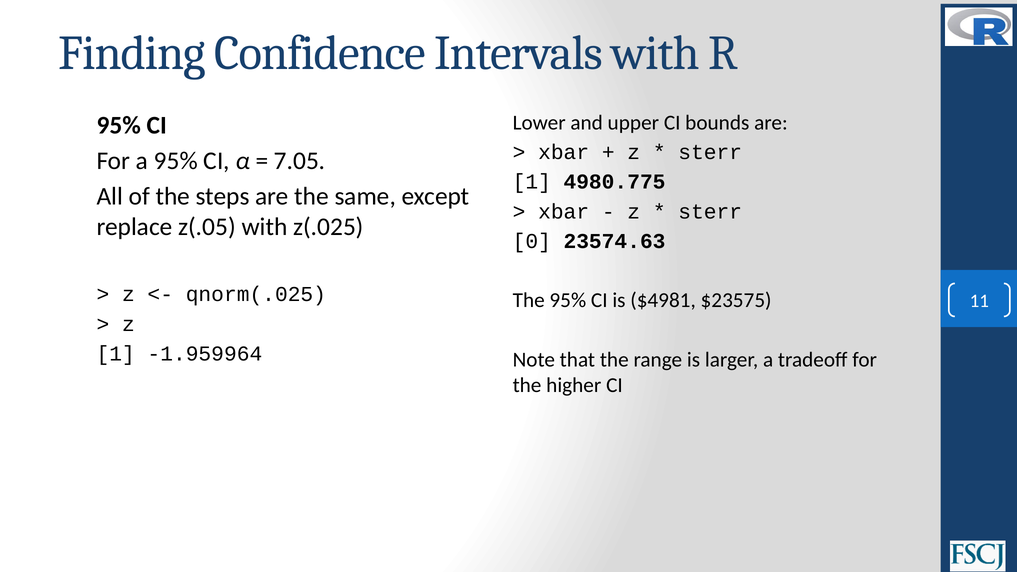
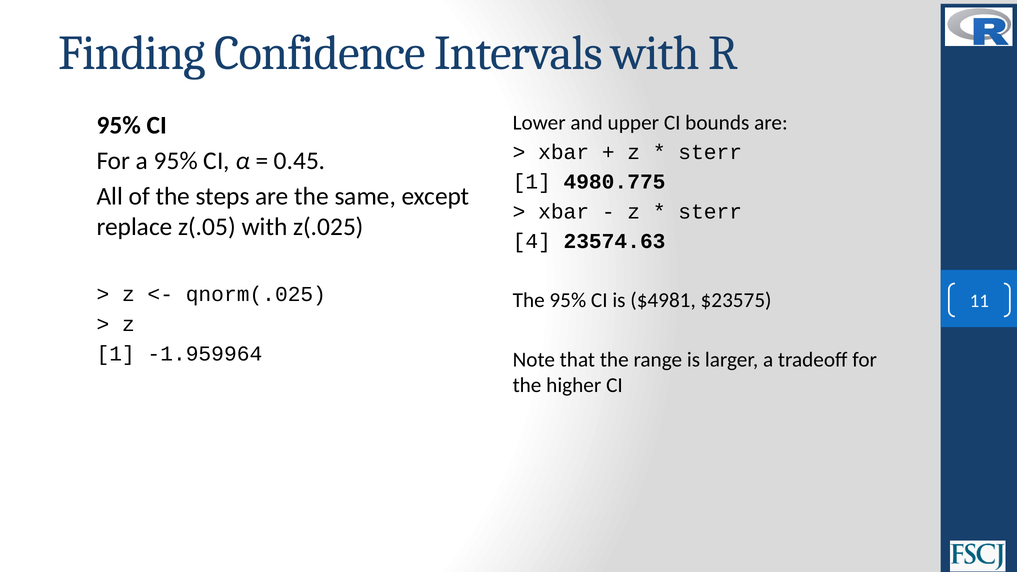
7.05: 7.05 -> 0.45
0: 0 -> 4
